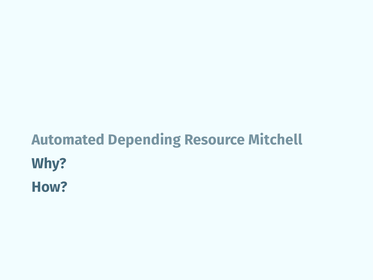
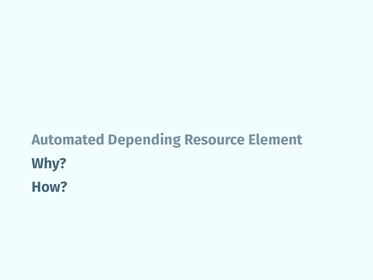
Mitchell: Mitchell -> Element
